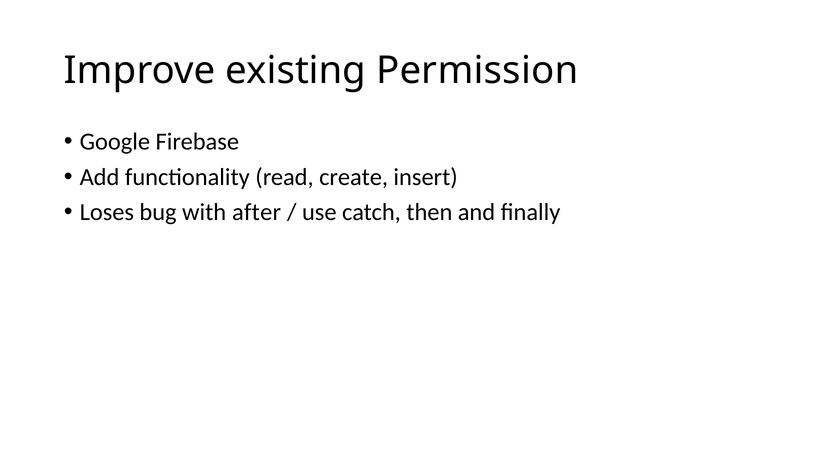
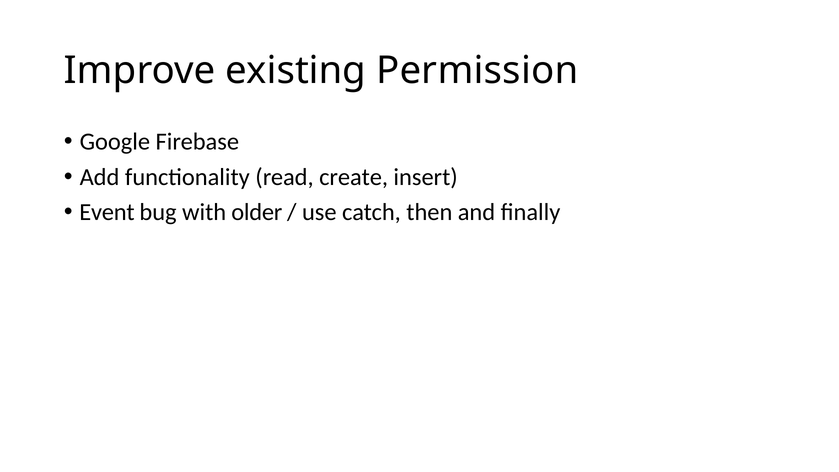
Loses: Loses -> Event
after: after -> older
